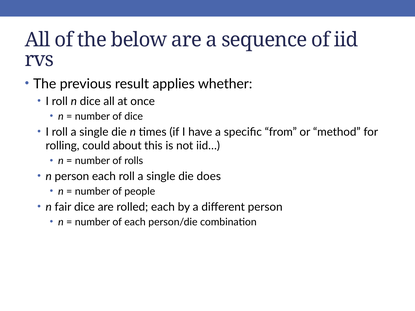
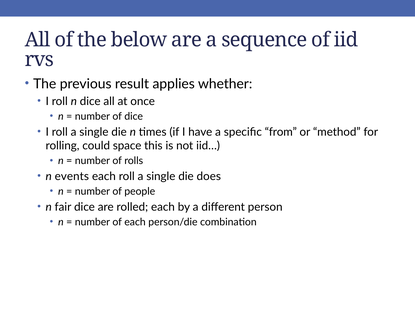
about: about -> space
n person: person -> events
